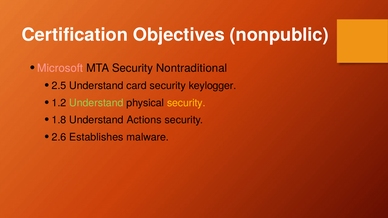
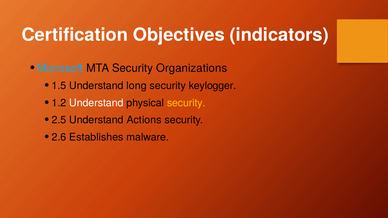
nonpublic: nonpublic -> indicators
Microsoft colour: pink -> light blue
Nontraditional: Nontraditional -> Organizations
2.5: 2.5 -> 1.5
card: card -> long
Understand at (96, 103) colour: light green -> white
1.8: 1.8 -> 2.5
